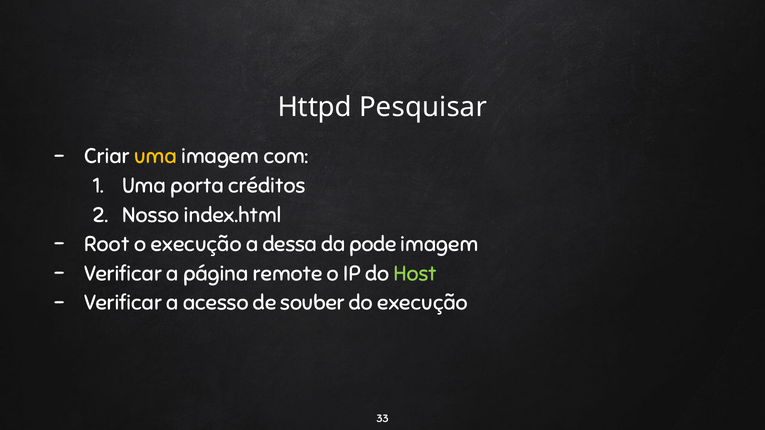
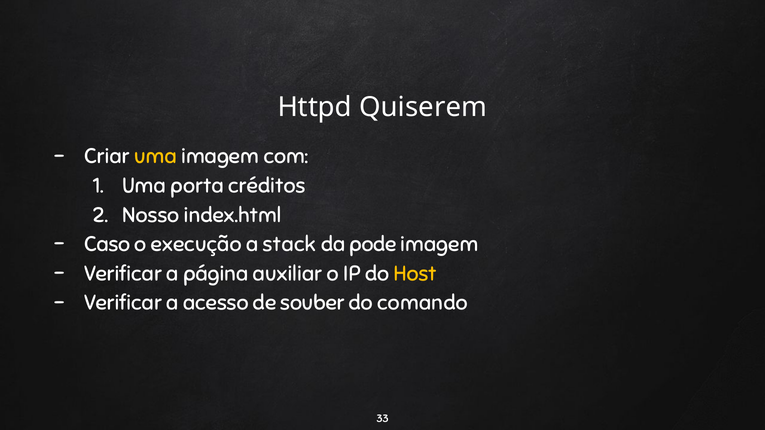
Pesquisar: Pesquisar -> Quiserem
Root: Root -> Caso
dessa: dessa -> stack
remote: remote -> auxiliar
Host colour: light green -> yellow
do execução: execução -> comando
